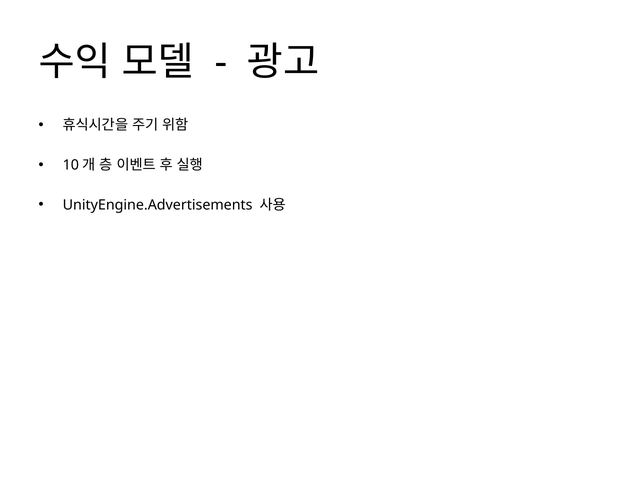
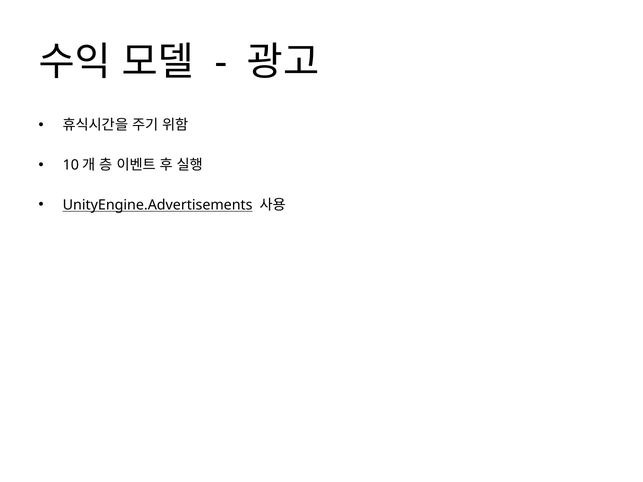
UnityEngine.Advertisements underline: none -> present
